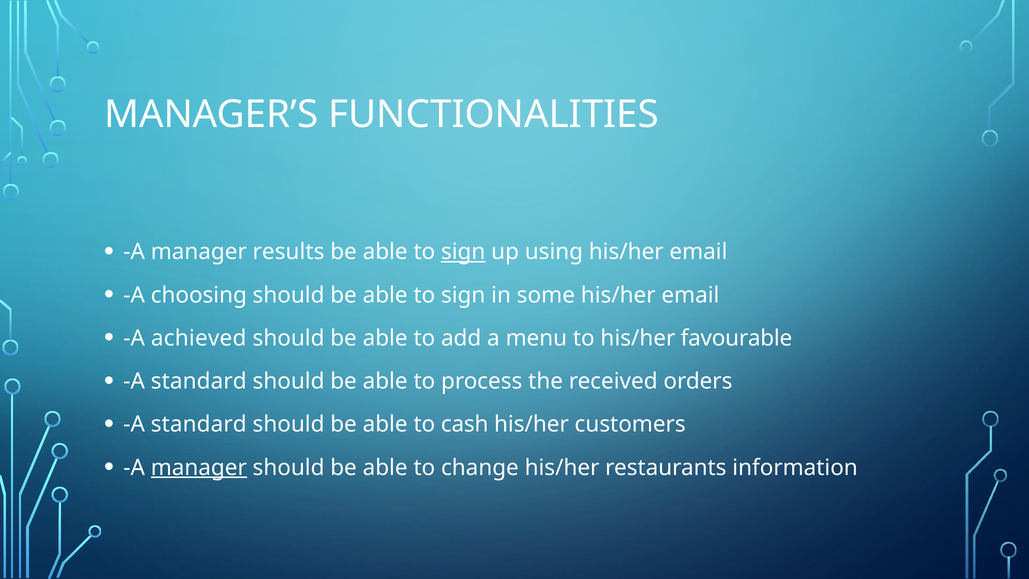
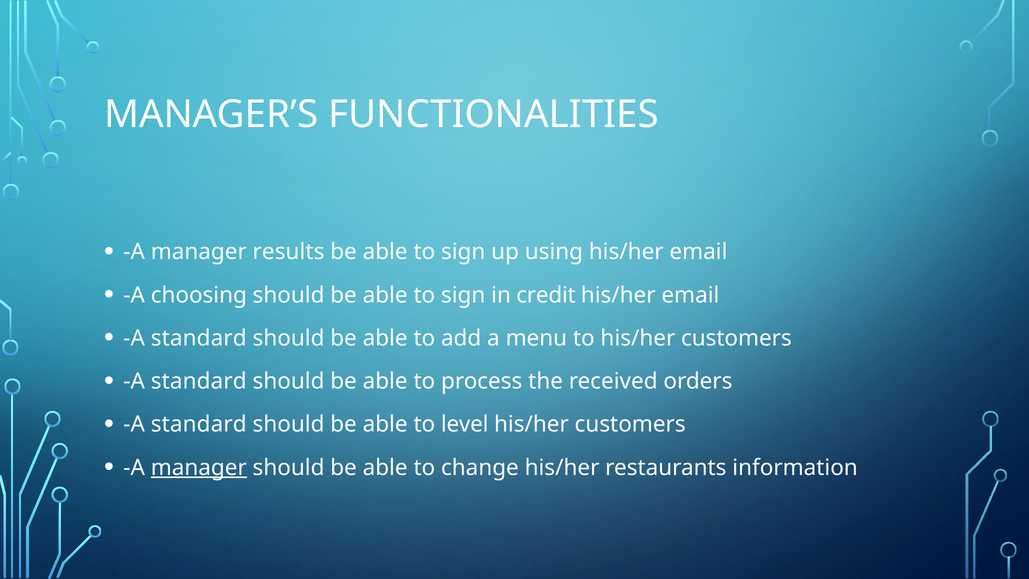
sign at (463, 252) underline: present -> none
some: some -> credit
achieved at (199, 338): achieved -> standard
to his/her favourable: favourable -> customers
cash: cash -> level
